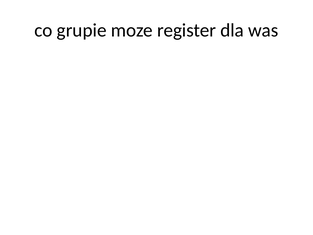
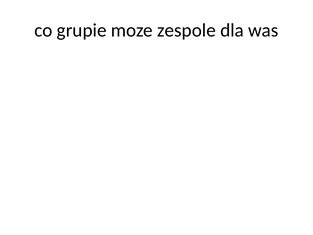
register: register -> zespole
